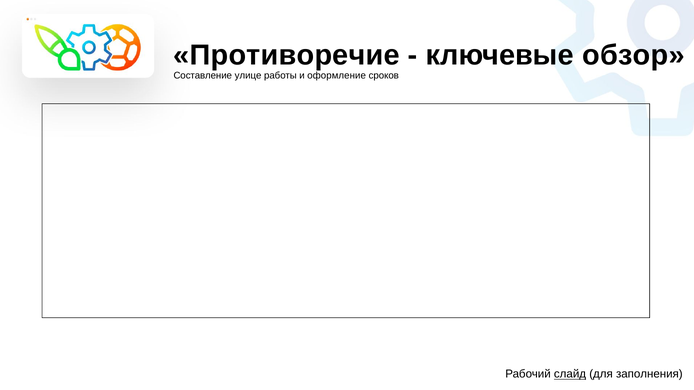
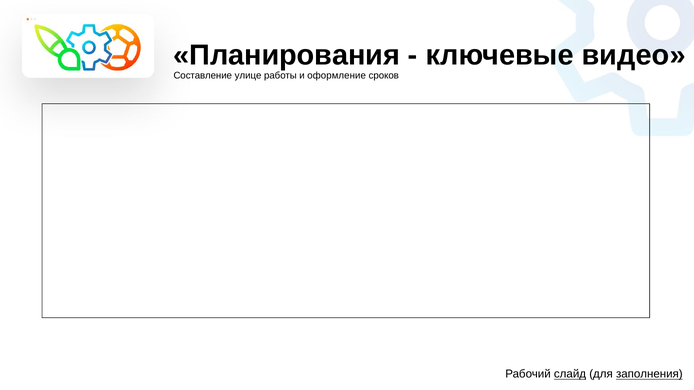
Противоречие: Противоречие -> Планирования
обзор: обзор -> видео
заполнения underline: none -> present
